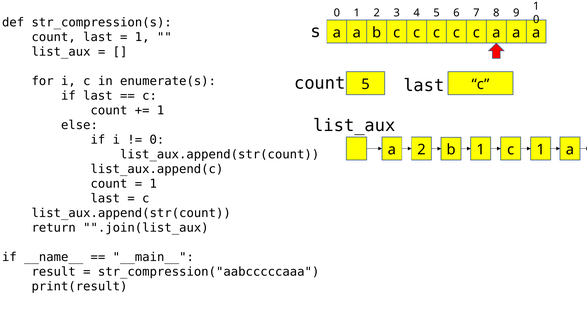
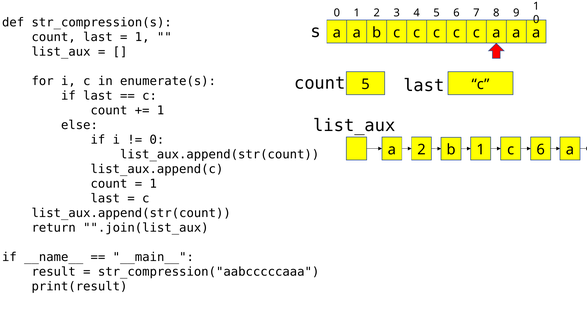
c 1: 1 -> 6
